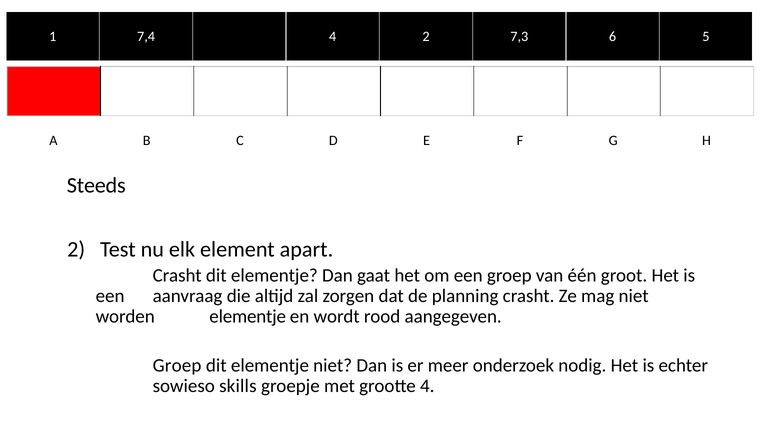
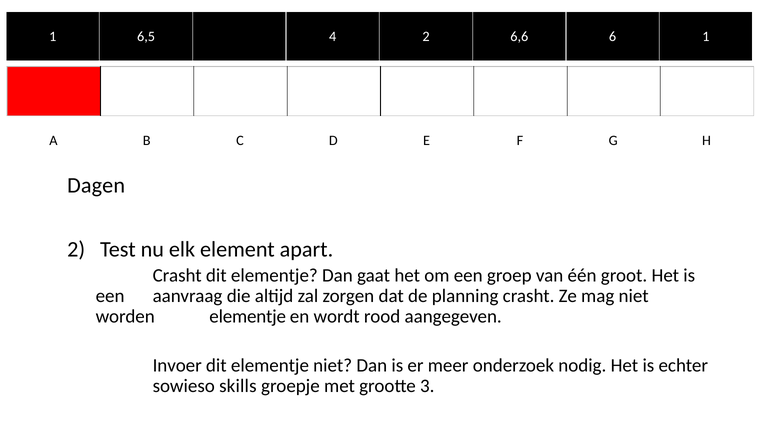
7,4: 7,4 -> 6,5
7,3: 7,3 -> 6,6
6 5: 5 -> 1
Steeds: Steeds -> Dagen
Groep at (177, 365): Groep -> Invoer
grootte 4: 4 -> 3
